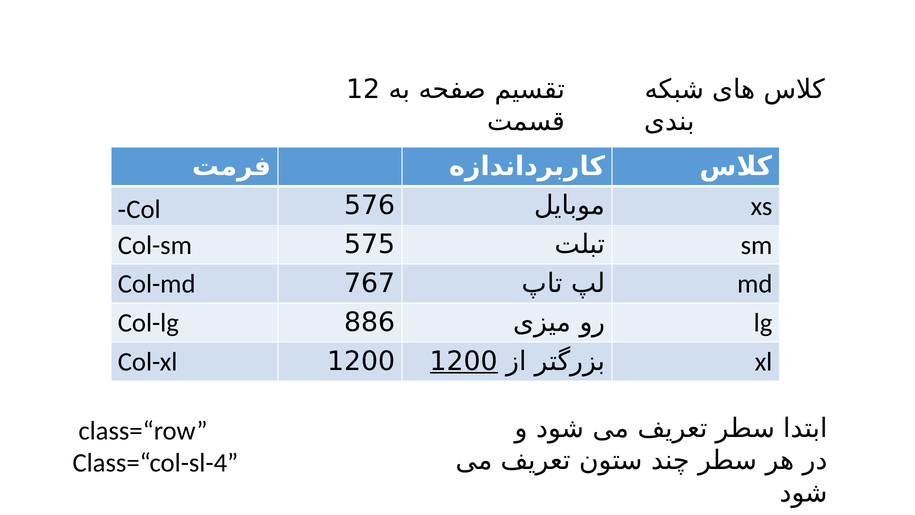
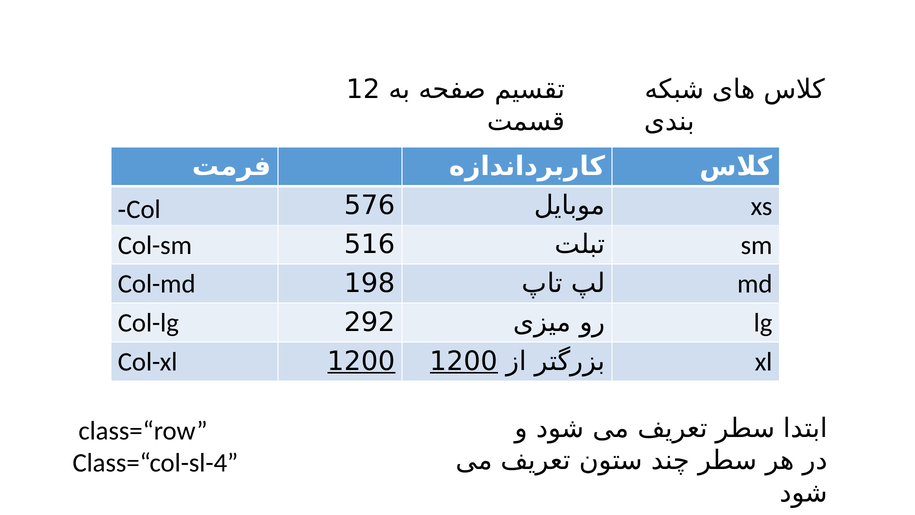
575: 575 -> 516
767: 767 -> 198
886: 886 -> 292
1200 at (361, 361) underline: none -> present
